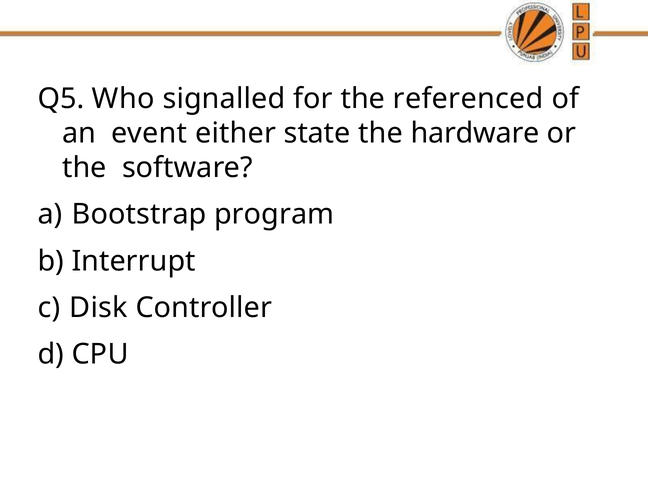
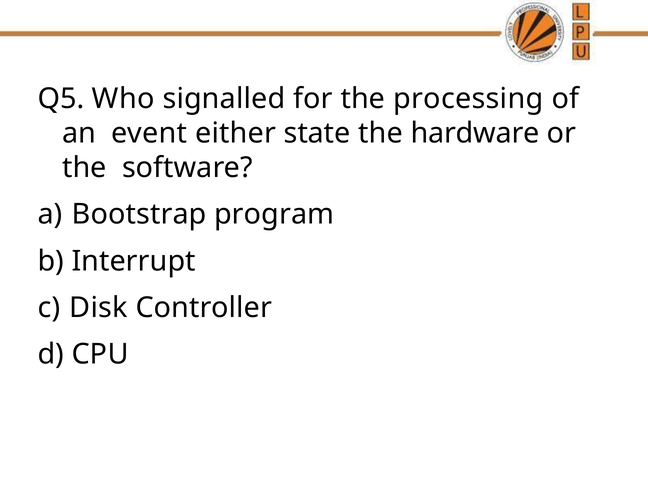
referenced: referenced -> processing
